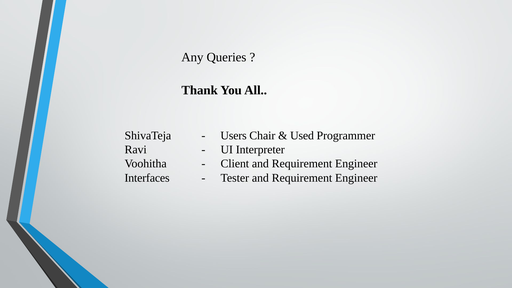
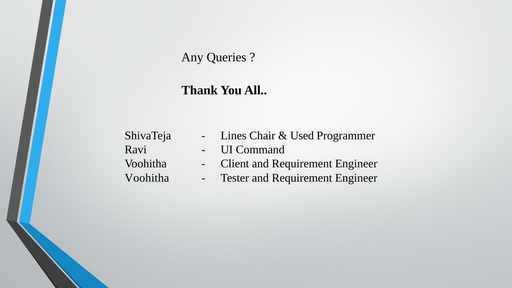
Users: Users -> Lines
Interpreter: Interpreter -> Command
Interfaces at (147, 178): Interfaces -> Voohitha
